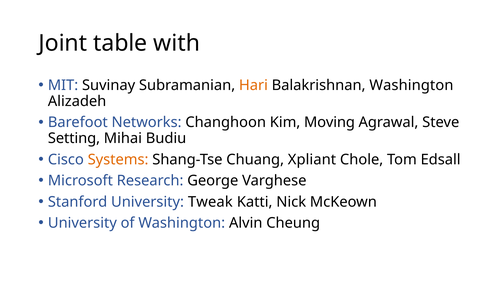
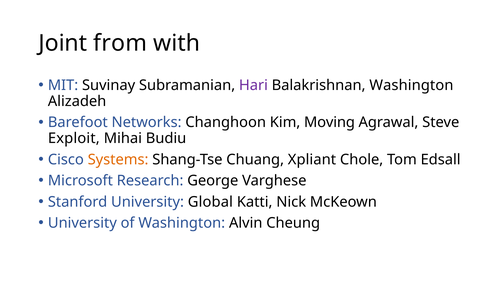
table: table -> from
Hari colour: orange -> purple
Setting: Setting -> Exploit
Tweak: Tweak -> Global
